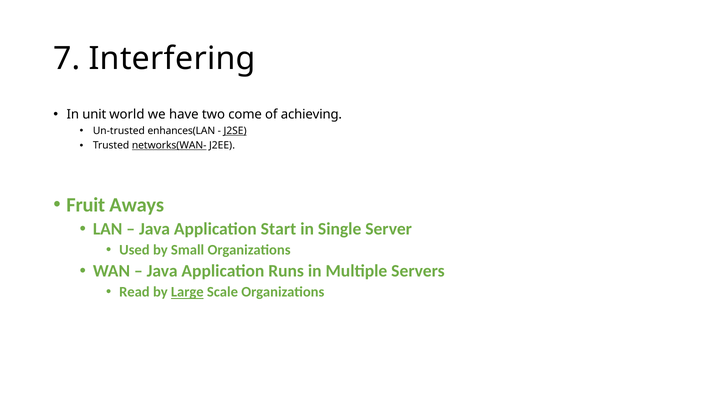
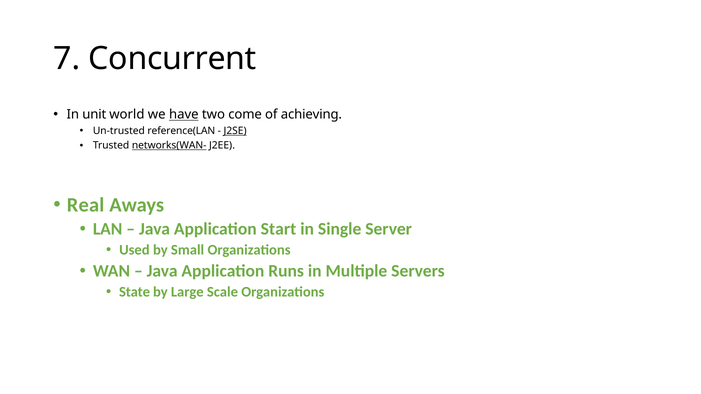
Interfering: Interfering -> Concurrent
have underline: none -> present
enhances(LAN: enhances(LAN -> reference(LAN
Fruit: Fruit -> Real
Read: Read -> State
Large underline: present -> none
